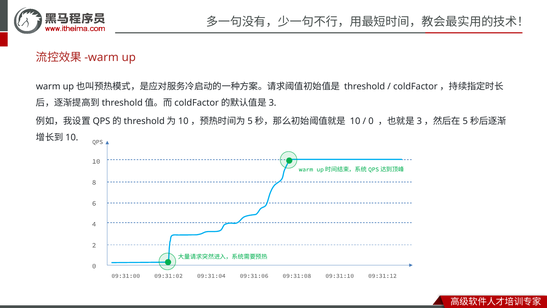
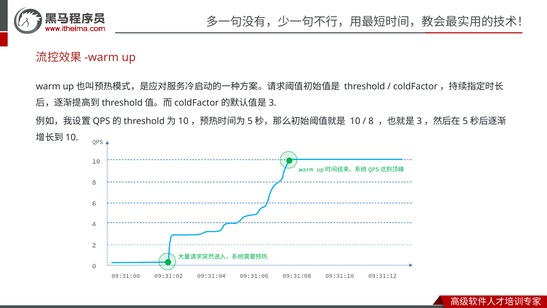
0 at (371, 121): 0 -> 8
